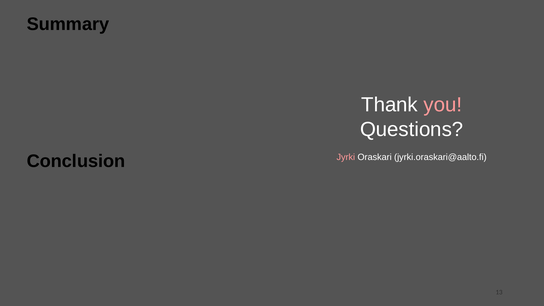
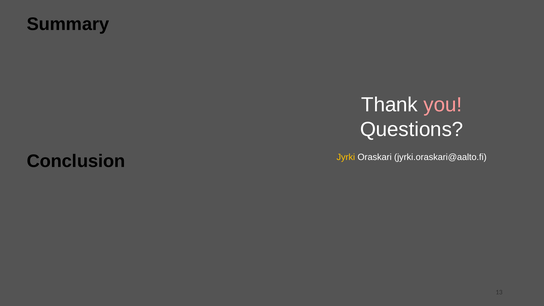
Jyrki colour: pink -> yellow
